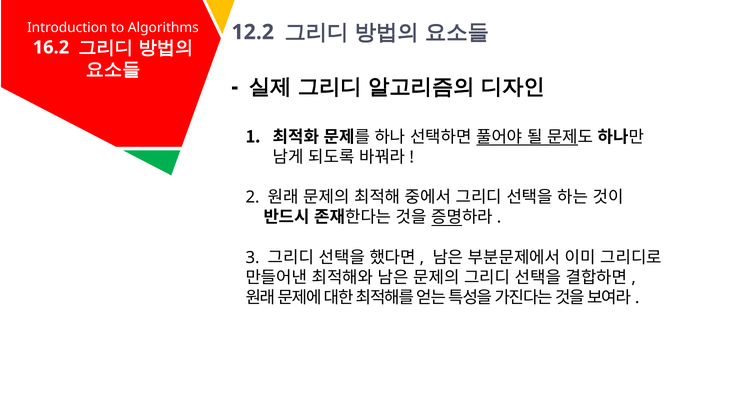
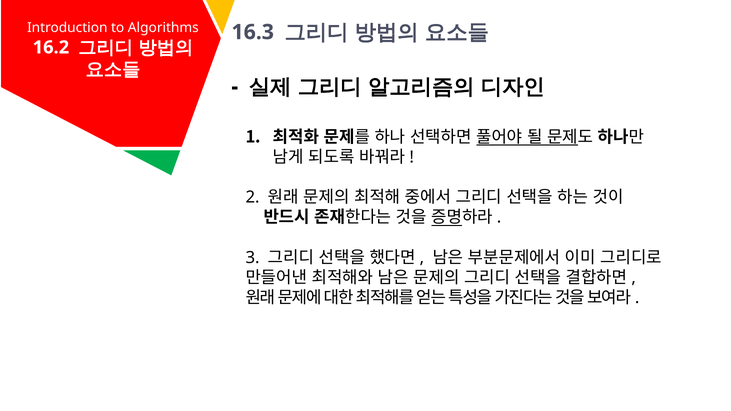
12.2: 12.2 -> 16.3
